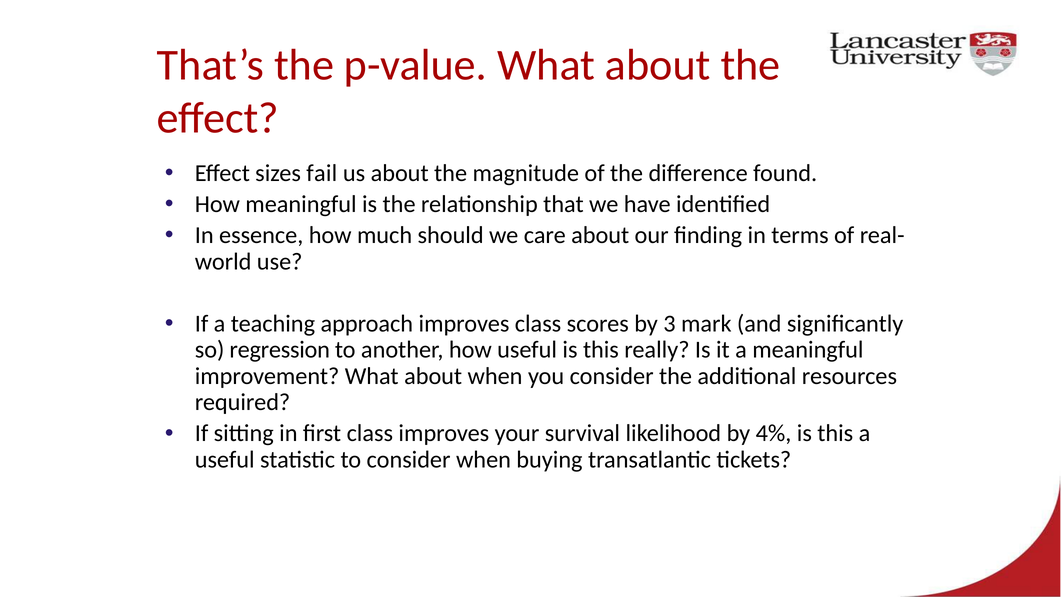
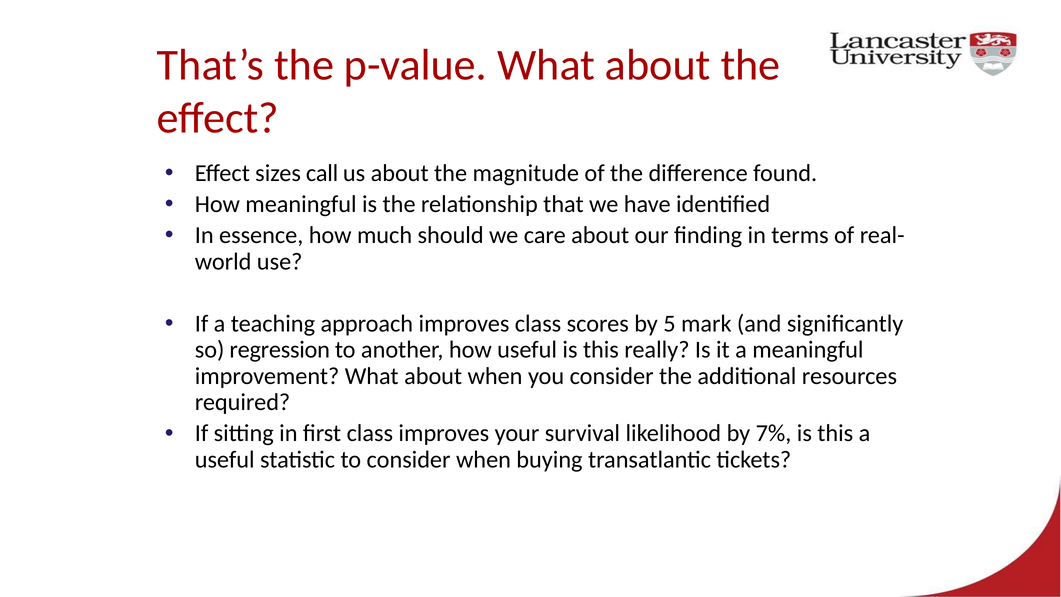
fail: fail -> call
3: 3 -> 5
4%: 4% -> 7%
